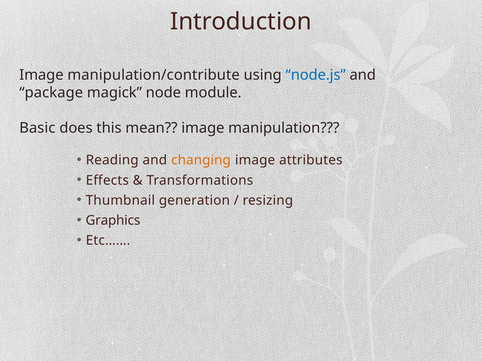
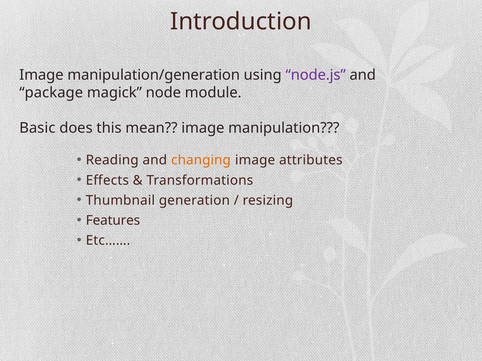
manipulation/contribute: manipulation/contribute -> manipulation/generation
node.js colour: blue -> purple
Graphics: Graphics -> Features
